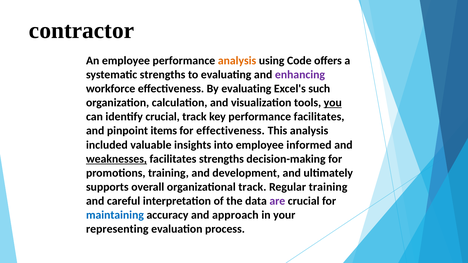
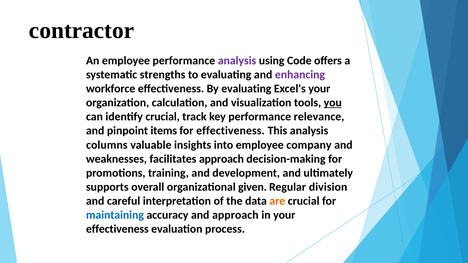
analysis at (237, 61) colour: orange -> purple
Excel's such: such -> your
performance facilitates: facilitates -> relevance
included: included -> columns
informed: informed -> company
weaknesses underline: present -> none
facilitates strengths: strengths -> approach
organizational track: track -> given
Regular training: training -> division
are colour: purple -> orange
representing at (117, 229): representing -> effectiveness
